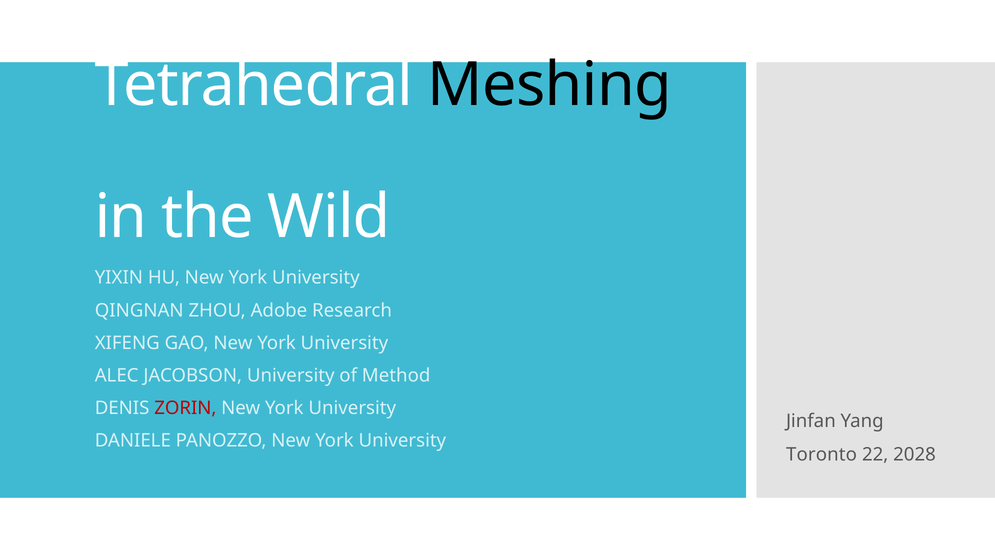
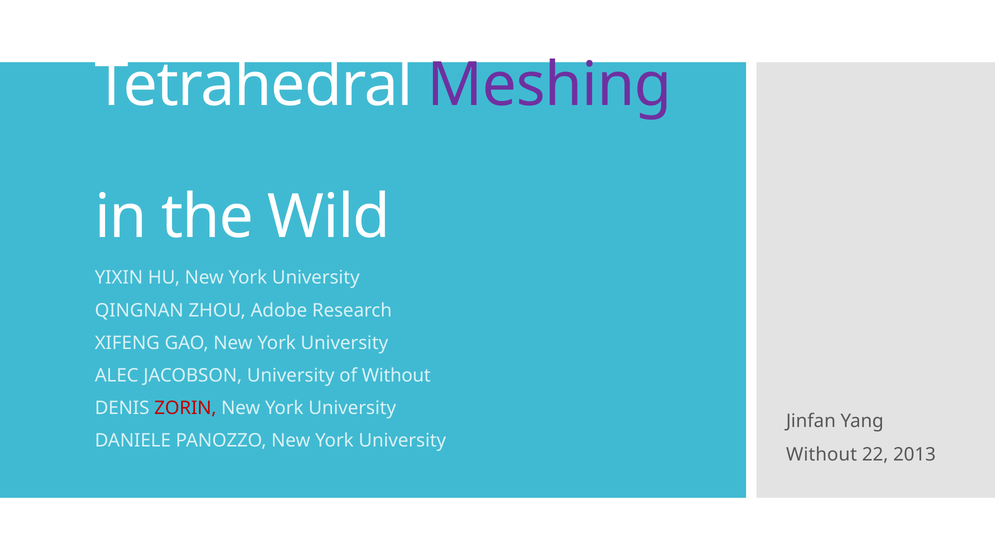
Meshing colour: black -> purple
of Method: Method -> Without
Toronto at (822, 455): Toronto -> Without
2028: 2028 -> 2013
